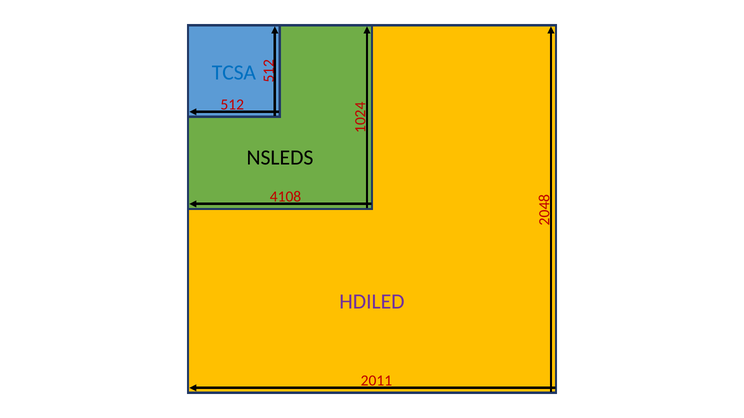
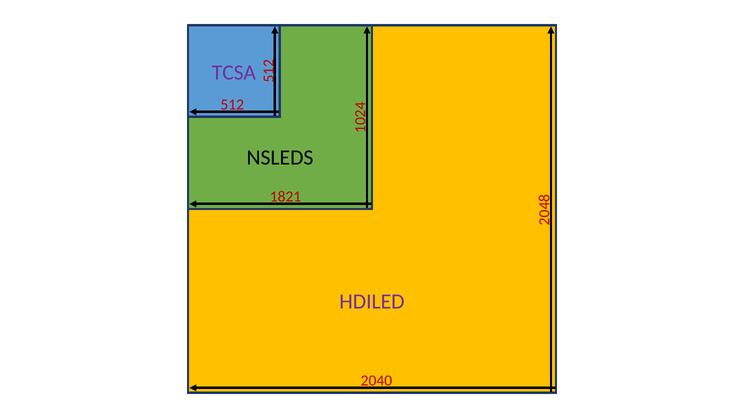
TCSA colour: blue -> purple
4108: 4108 -> 1821
2011: 2011 -> 2040
